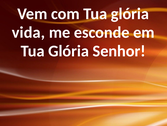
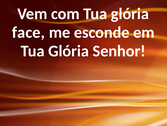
vida: vida -> face
